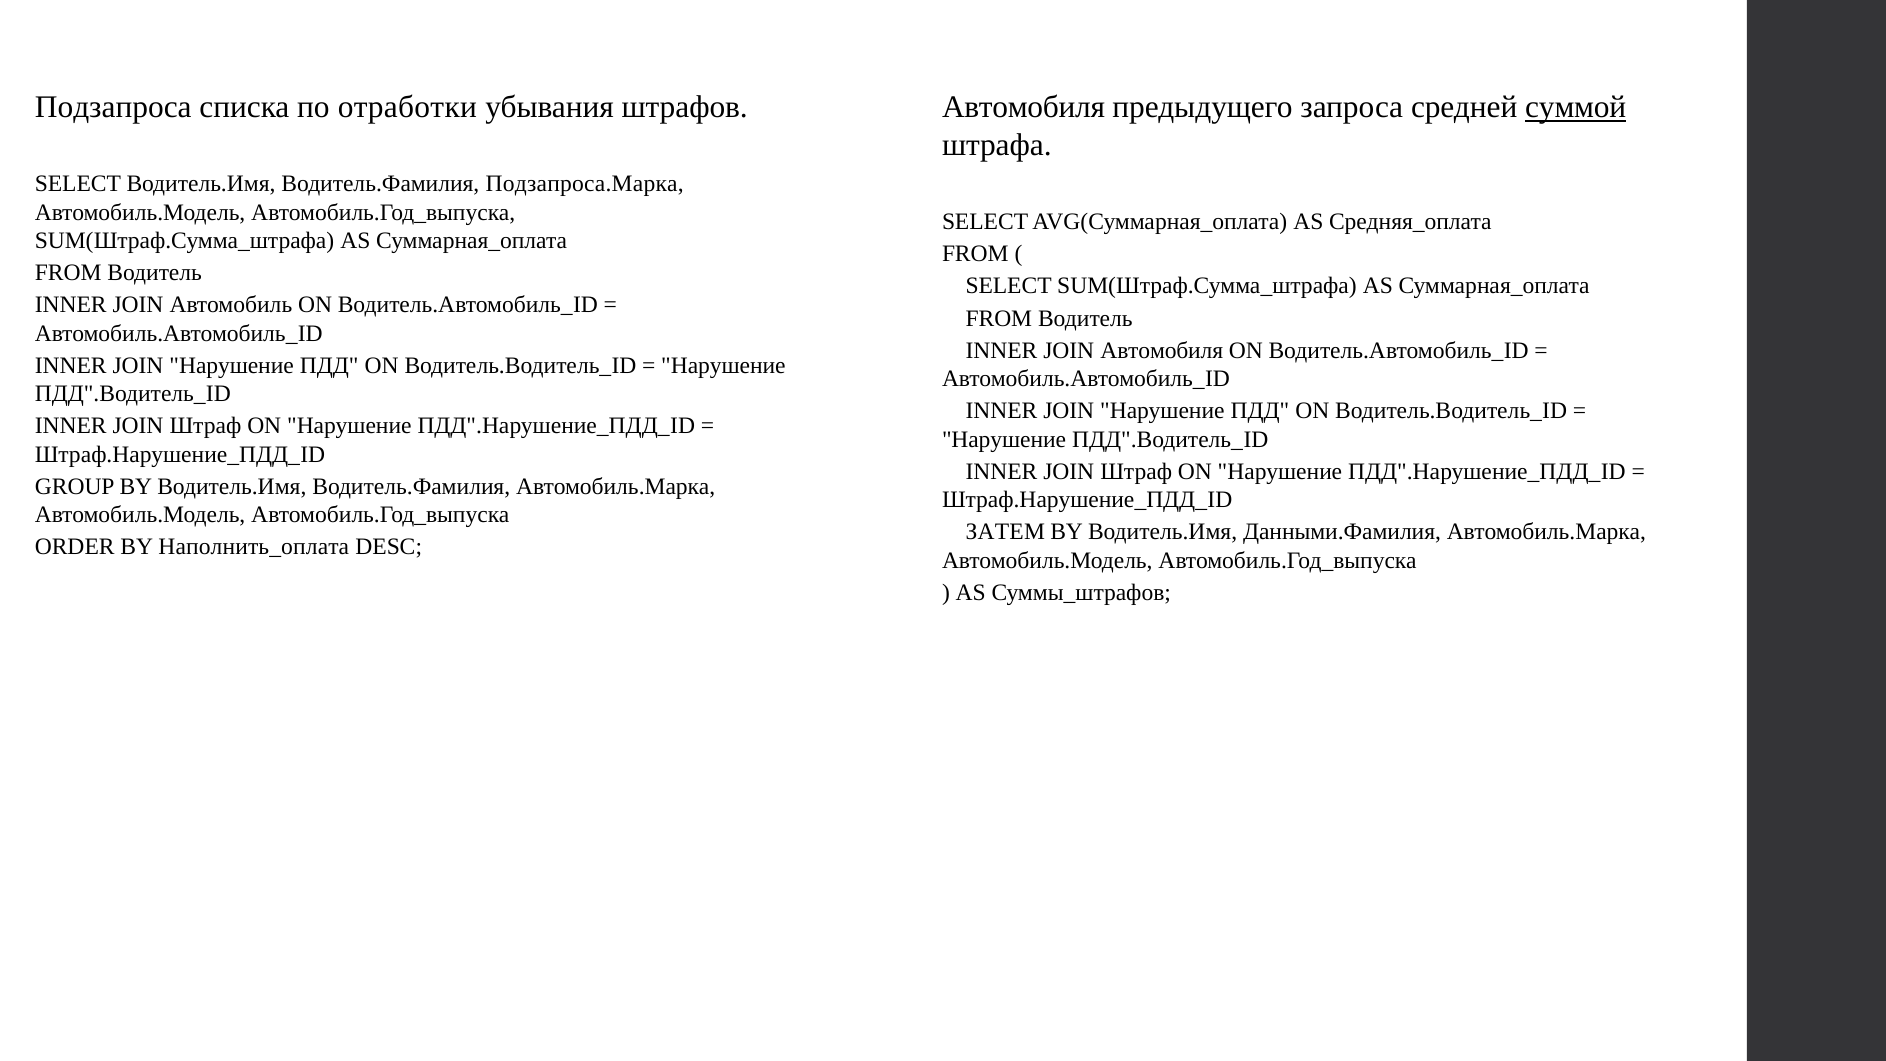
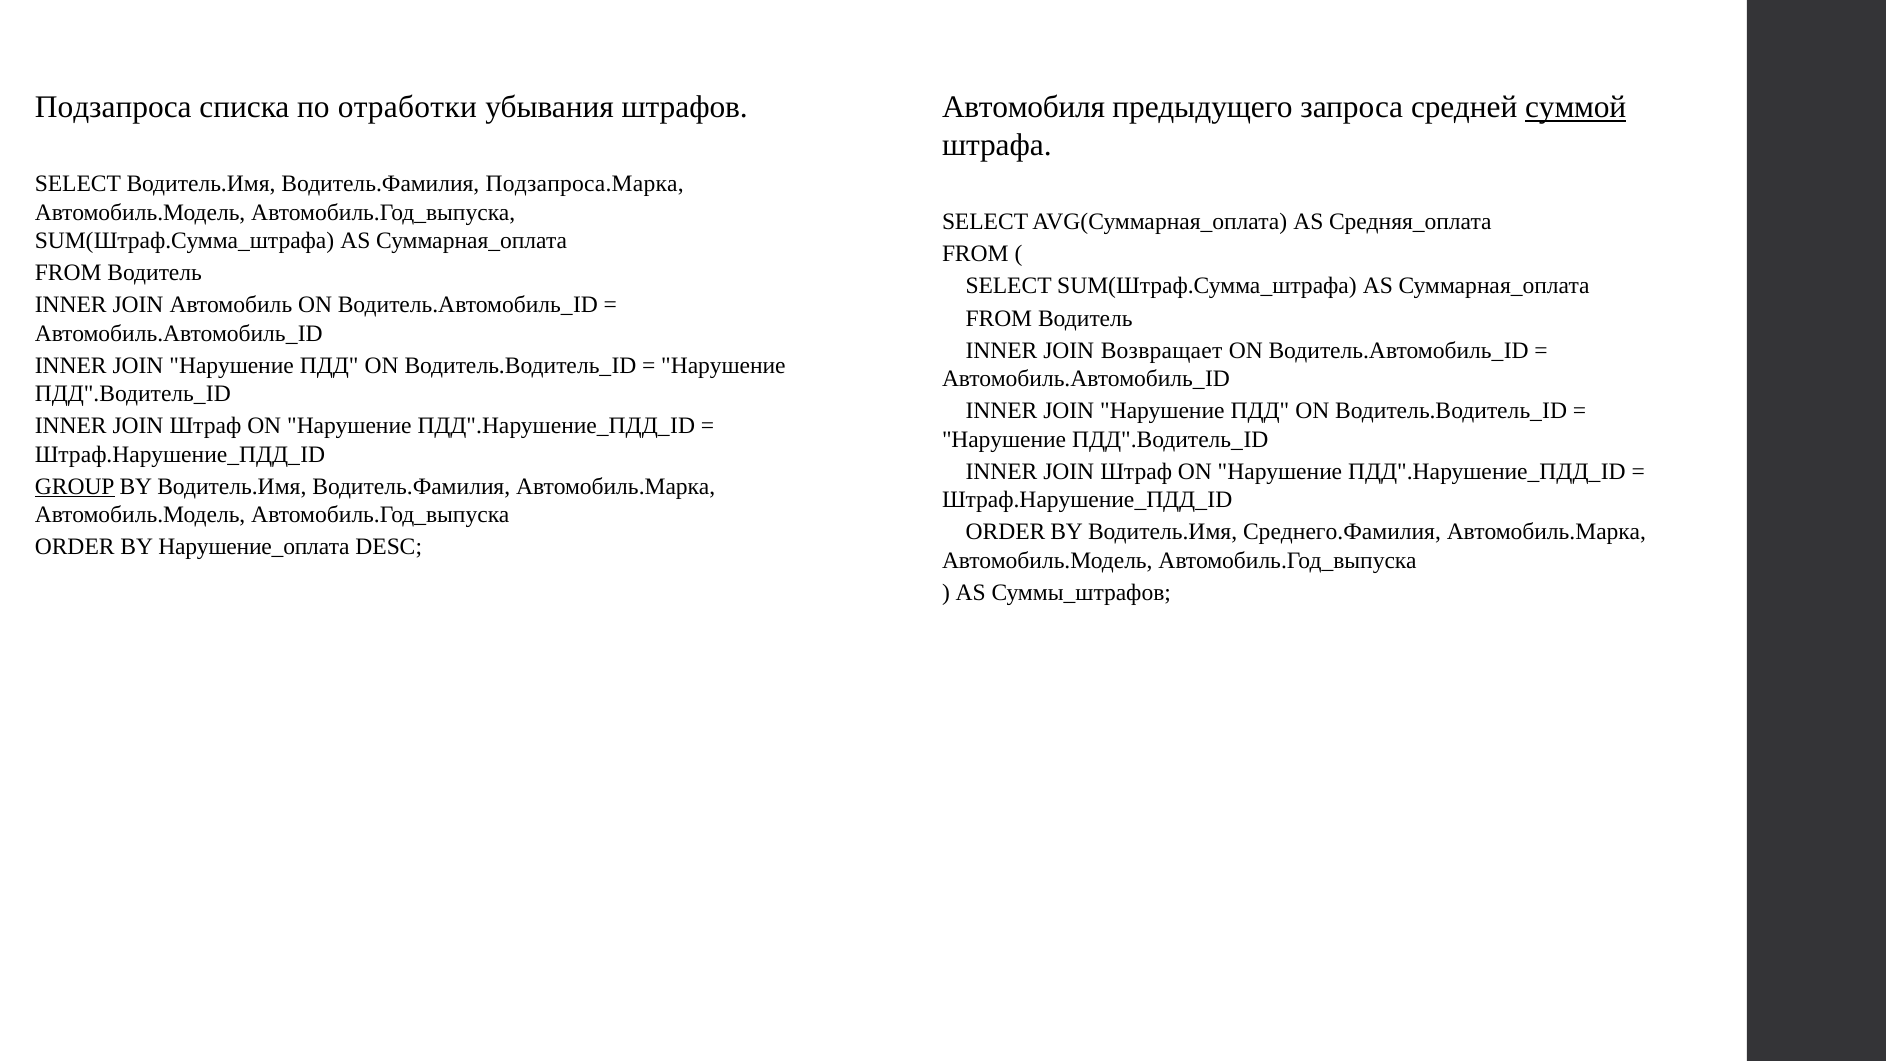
JOIN Автомобиля: Автомобиля -> Возвращает
GROUP underline: none -> present
ЗАТЕМ at (1005, 532): ЗАТЕМ -> ORDER
Данными.Фамилия: Данными.Фамилия -> Среднего.Фамилия
Наполнить_оплата: Наполнить_оплата -> Нарушение_оплата
